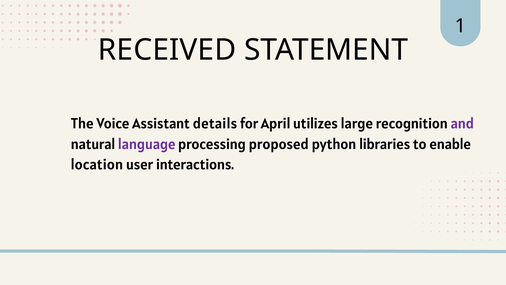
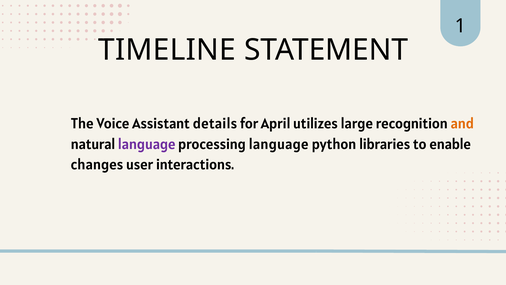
RECEIVED: RECEIVED -> TIMELINE
and colour: purple -> orange
processing proposed: proposed -> language
location: location -> changes
